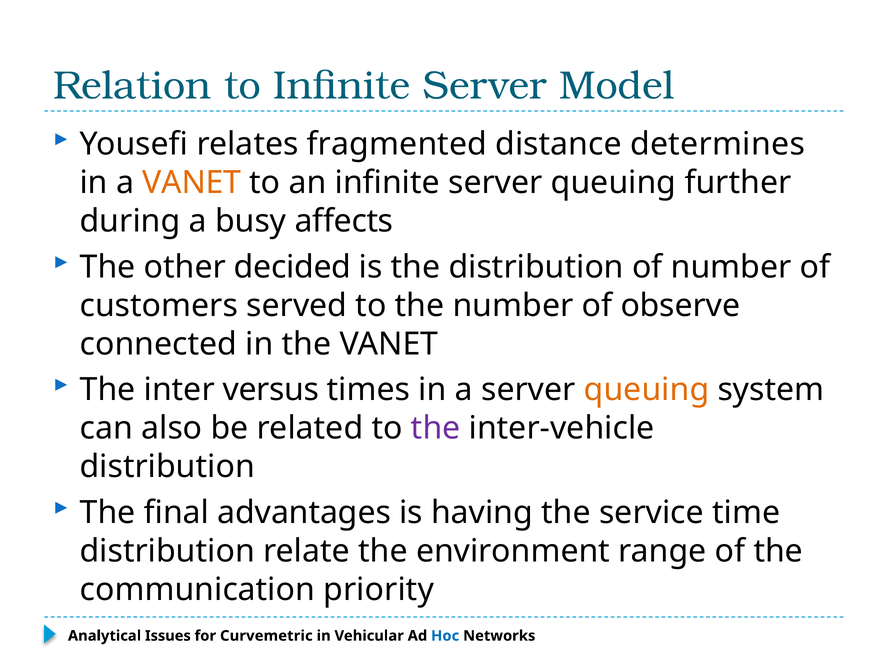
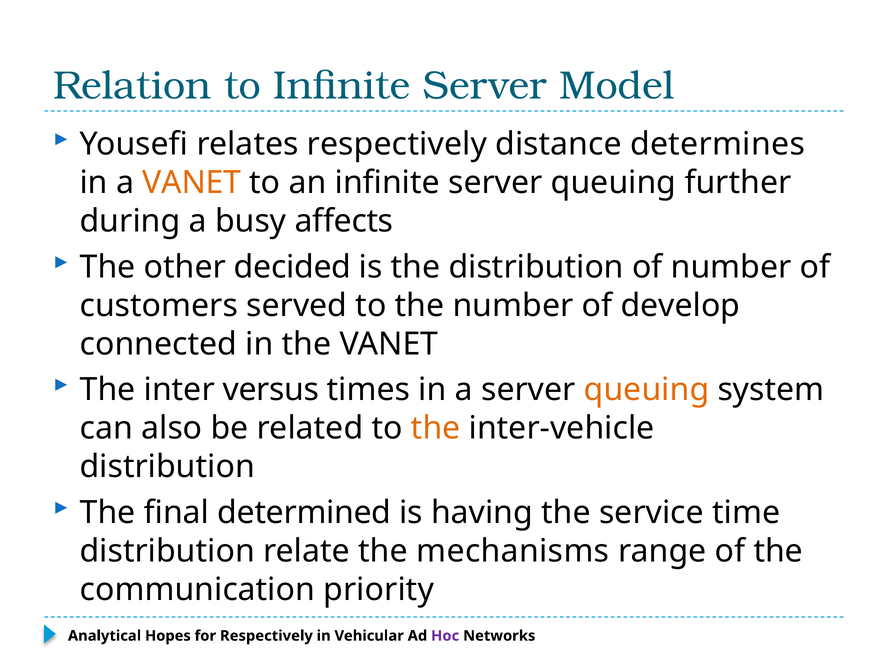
relates fragmented: fragmented -> respectively
observe: observe -> develop
the at (436, 428) colour: purple -> orange
advantages: advantages -> determined
environment: environment -> mechanisms
Issues: Issues -> Hopes
for Curvemetric: Curvemetric -> Respectively
Hoc colour: blue -> purple
